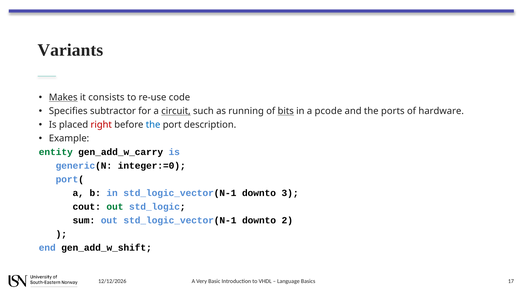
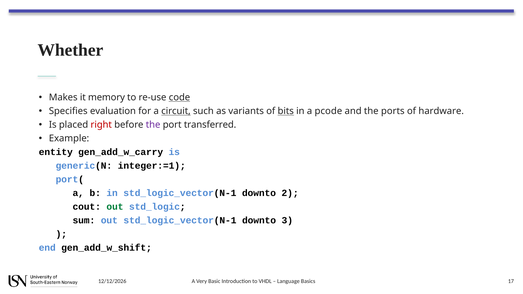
Variants: Variants -> Whether
Makes underline: present -> none
consists: consists -> memory
code underline: none -> present
subtractor: subtractor -> evaluation
running: running -> variants
the at (153, 125) colour: blue -> purple
description: description -> transferred
entity colour: green -> black
integer:=0: integer:=0 -> integer:=1
3: 3 -> 2
2: 2 -> 3
